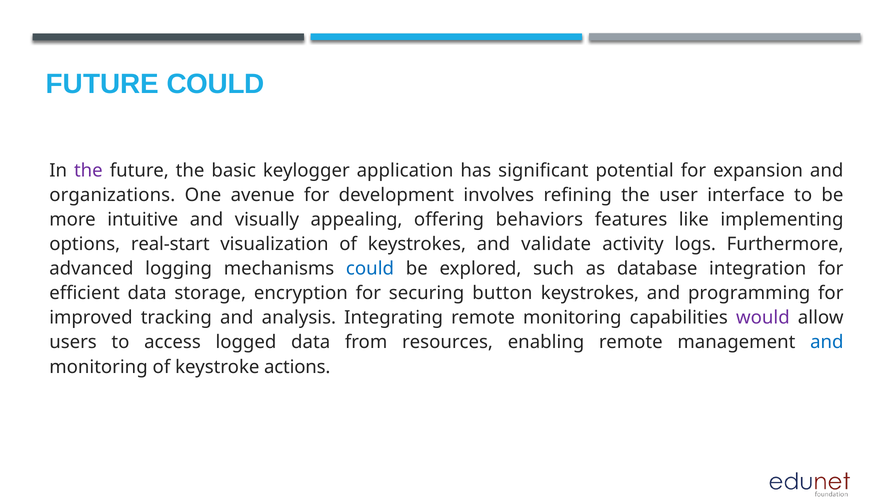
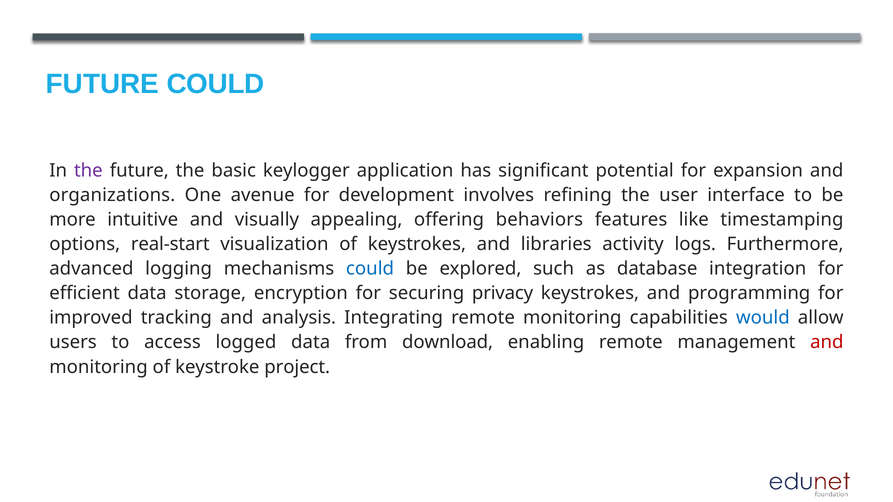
implementing: implementing -> timestamping
validate: validate -> libraries
button: button -> privacy
would colour: purple -> blue
resources: resources -> download
and at (827, 343) colour: blue -> red
actions: actions -> project
